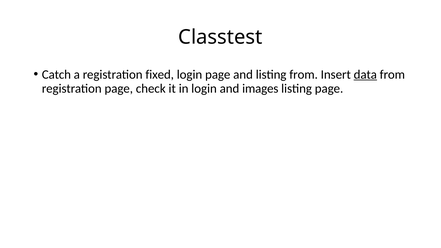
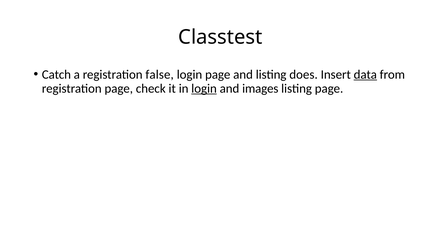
fixed: fixed -> false
listing from: from -> does
login at (204, 88) underline: none -> present
